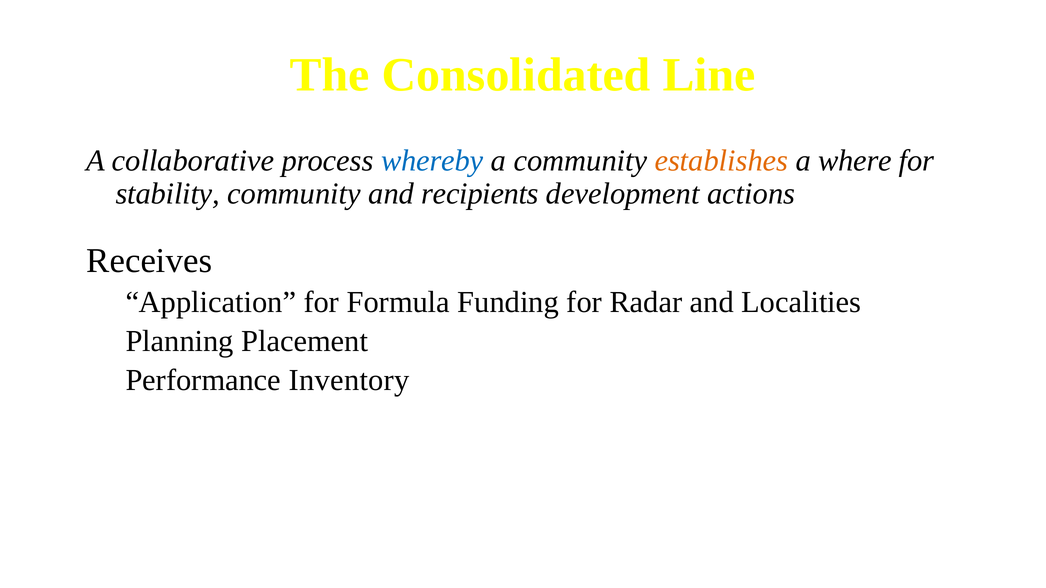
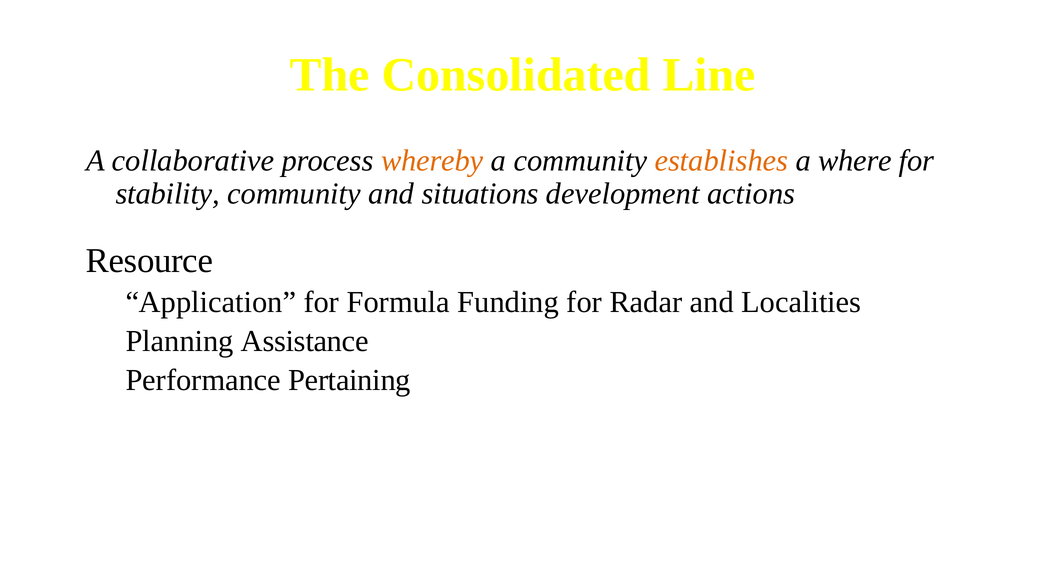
whereby colour: blue -> orange
recipients: recipients -> situations
Receives: Receives -> Resource
Placement: Placement -> Assistance
Inventory: Inventory -> Pertaining
